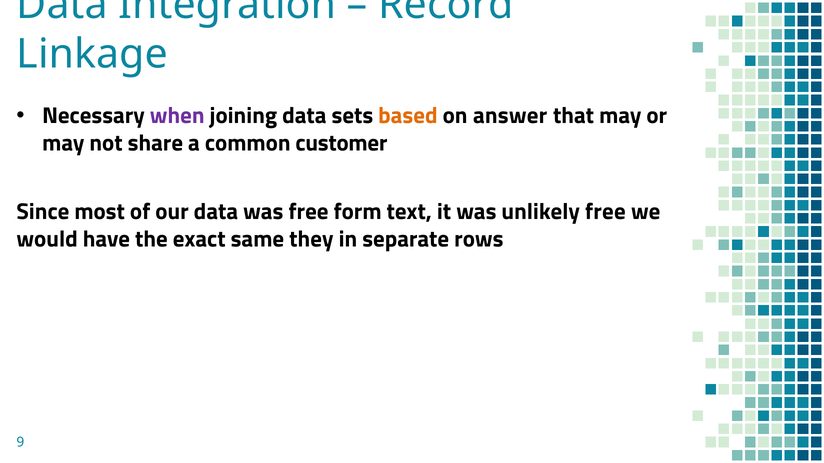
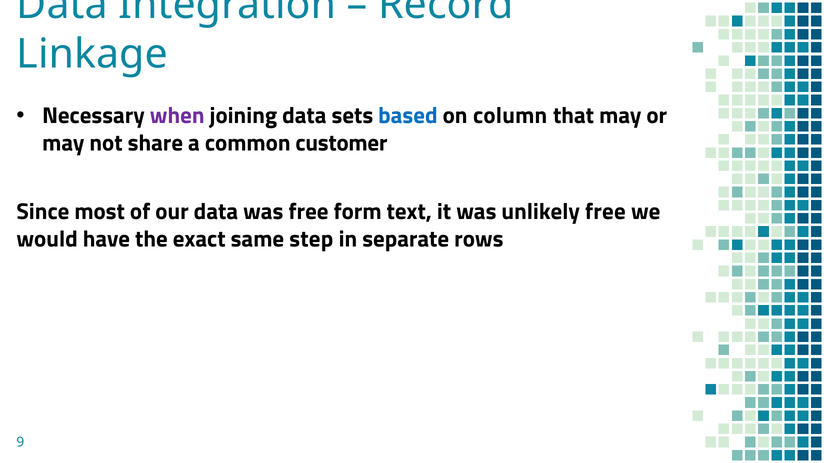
based colour: orange -> blue
answer: answer -> column
they: they -> step
